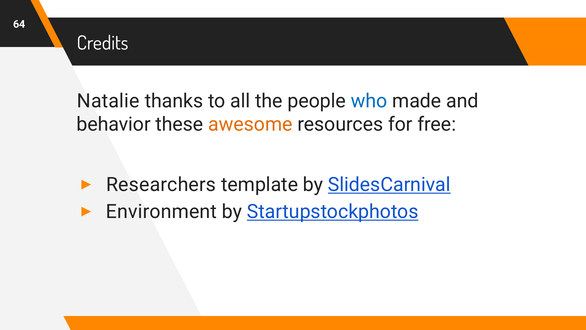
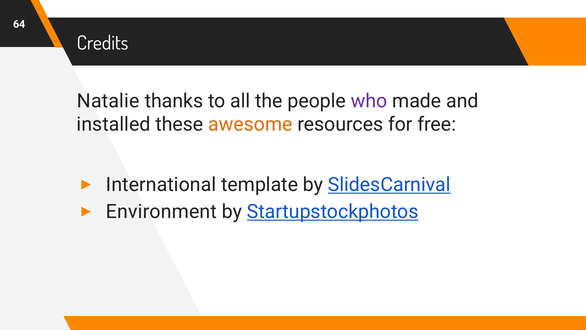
who colour: blue -> purple
behavior: behavior -> installed
Researchers: Researchers -> International
